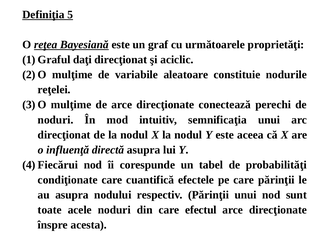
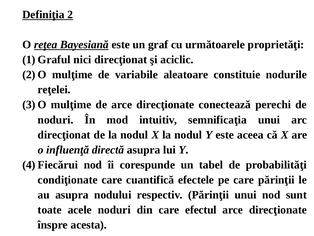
5: 5 -> 2
daţi: daţi -> nici
